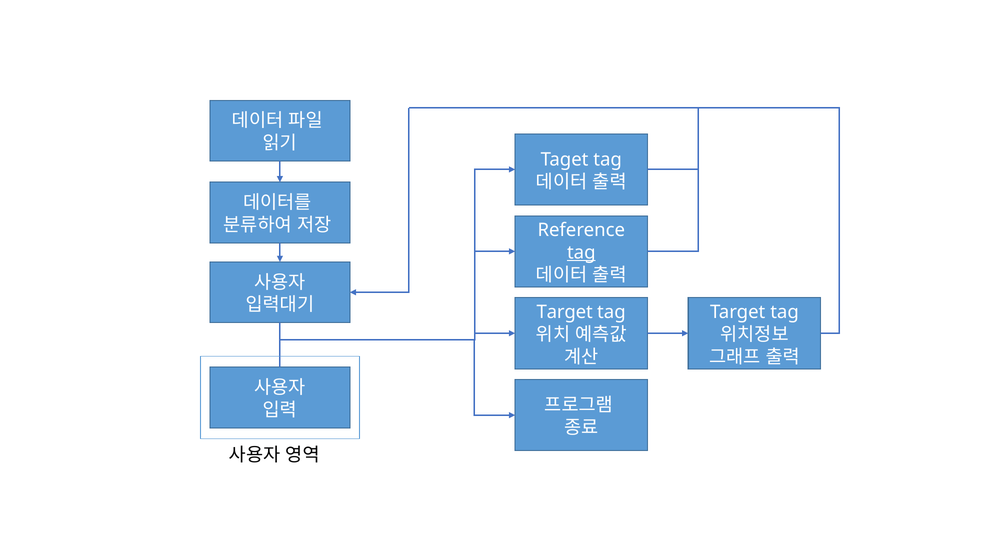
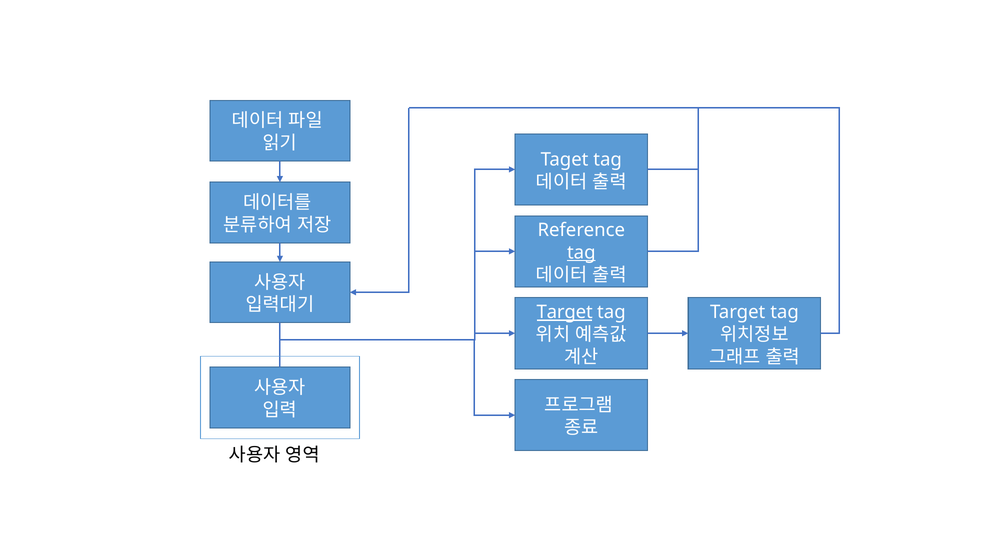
Target at (565, 312) underline: none -> present
